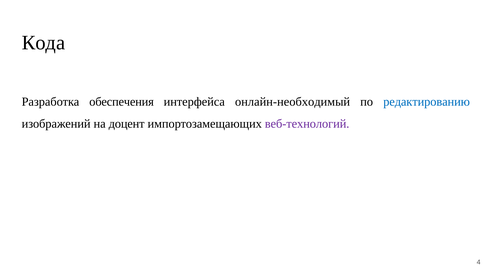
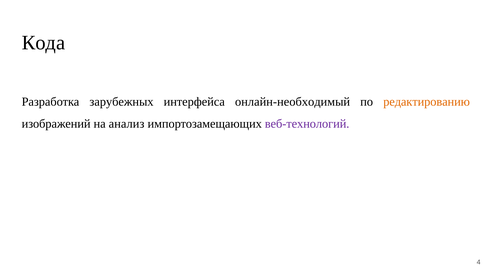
обеспечения: обеспечения -> зарубежных
редактированию colour: blue -> orange
доцент: доцент -> анализ
